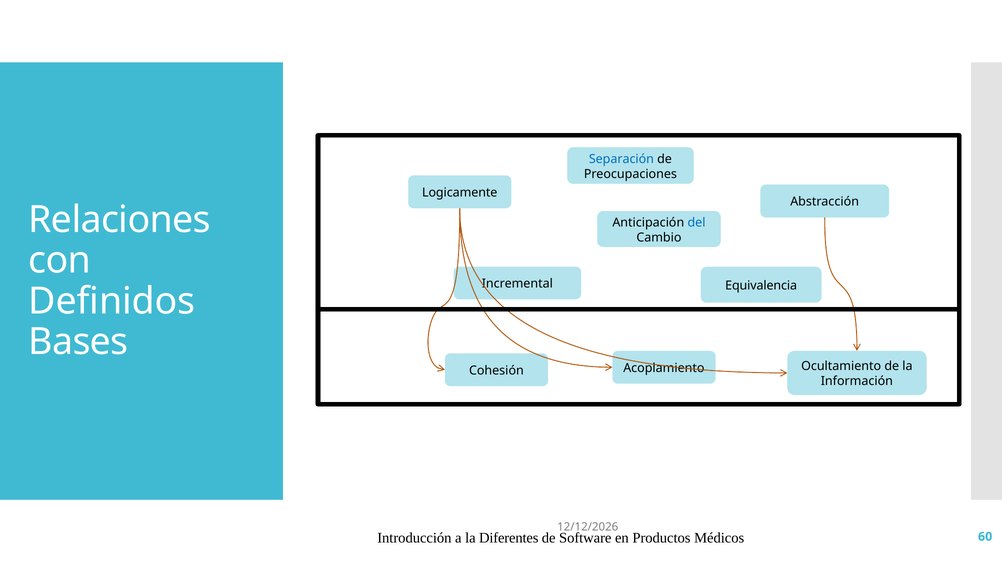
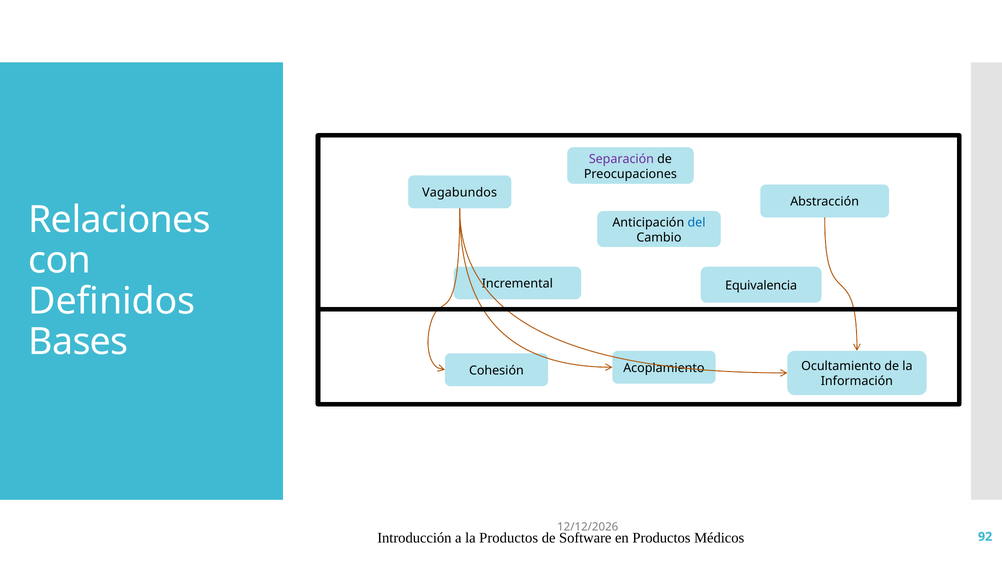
Separación colour: blue -> purple
Logicamente: Logicamente -> Vagabundos
la Diferentes: Diferentes -> Productos
60: 60 -> 92
